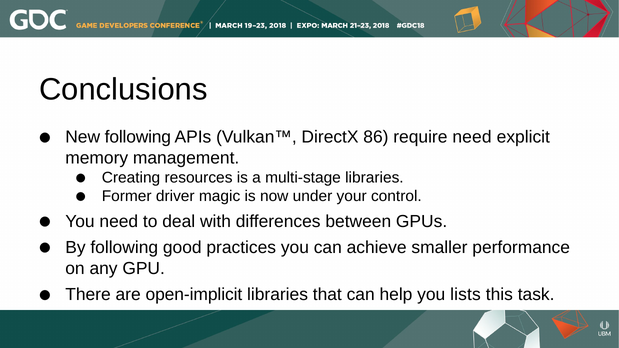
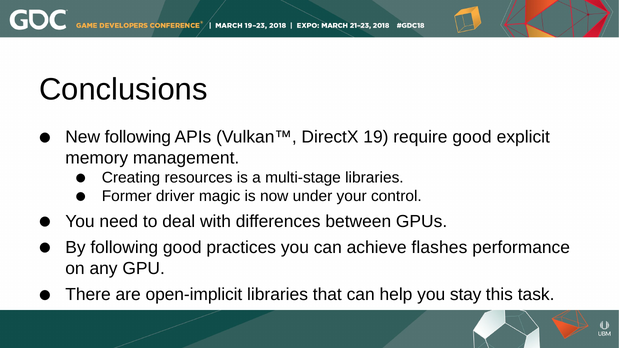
86: 86 -> 19
require need: need -> good
smaller: smaller -> flashes
lists: lists -> stay
